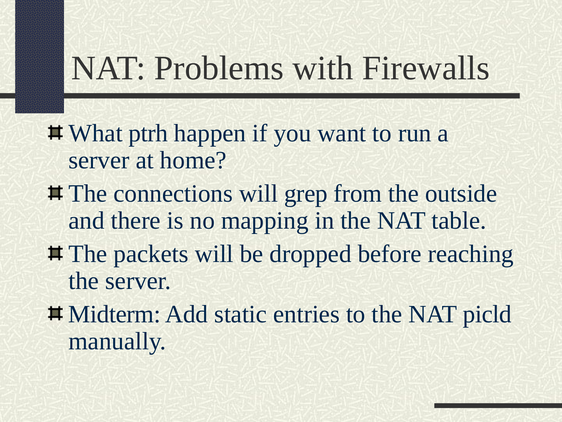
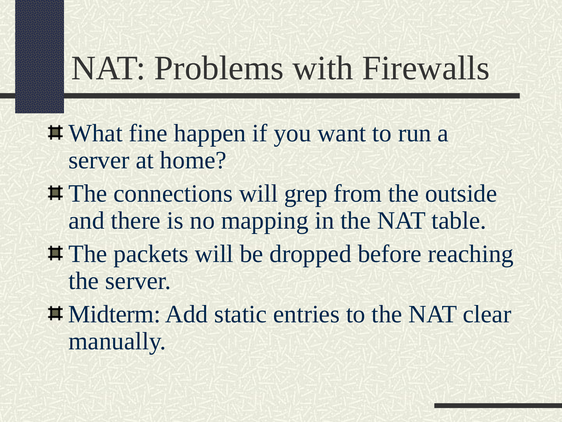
ptrh: ptrh -> fine
picld: picld -> clear
